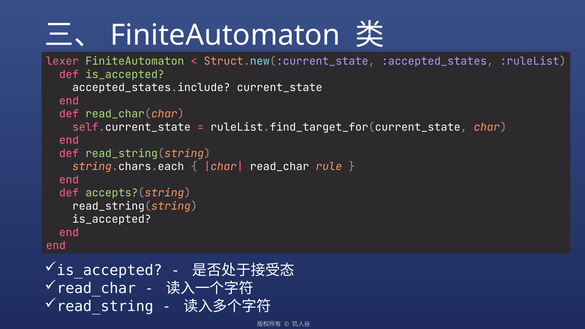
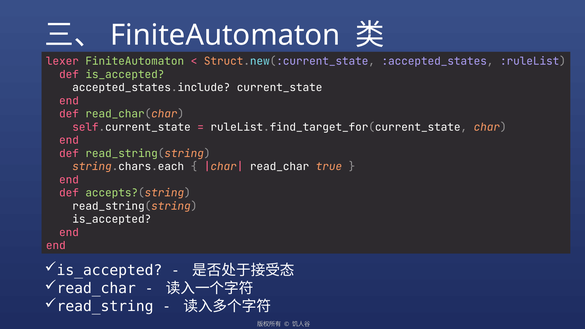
rule: rule -> true
